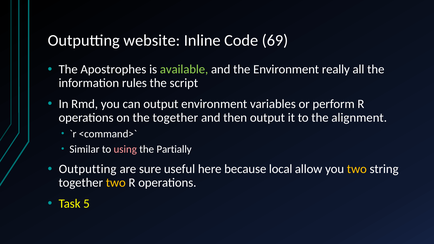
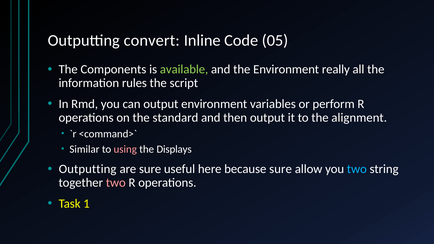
website: website -> convert
69: 69 -> 05
Apostrophes: Apostrophes -> Components
the together: together -> standard
Partially: Partially -> Displays
because local: local -> sure
two at (357, 169) colour: yellow -> light blue
two at (116, 183) colour: yellow -> pink
5: 5 -> 1
